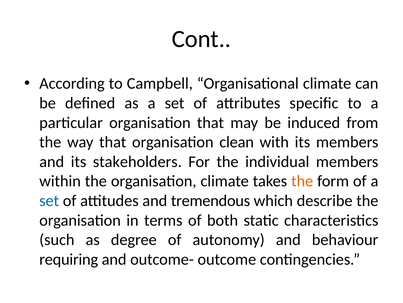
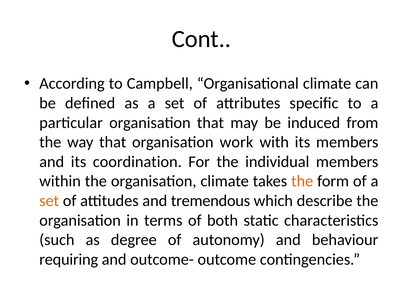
clean: clean -> work
stakeholders: stakeholders -> coordination
set at (49, 200) colour: blue -> orange
